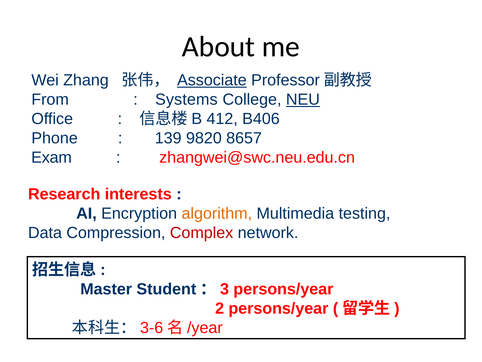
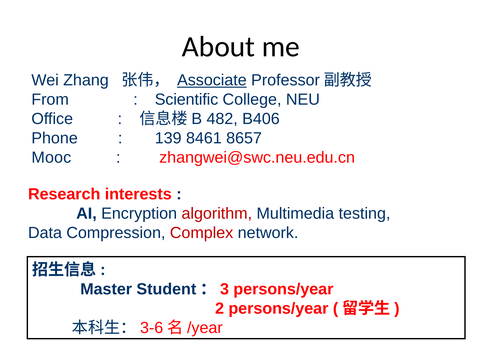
Systems: Systems -> Scientific
NEU underline: present -> none
412: 412 -> 482
9820: 9820 -> 8461
Exam: Exam -> Mooc
algorithm colour: orange -> red
